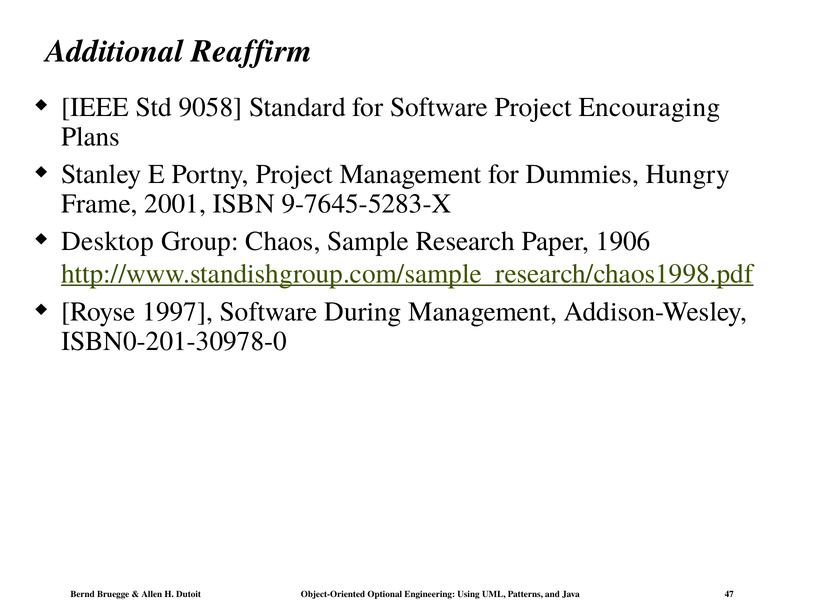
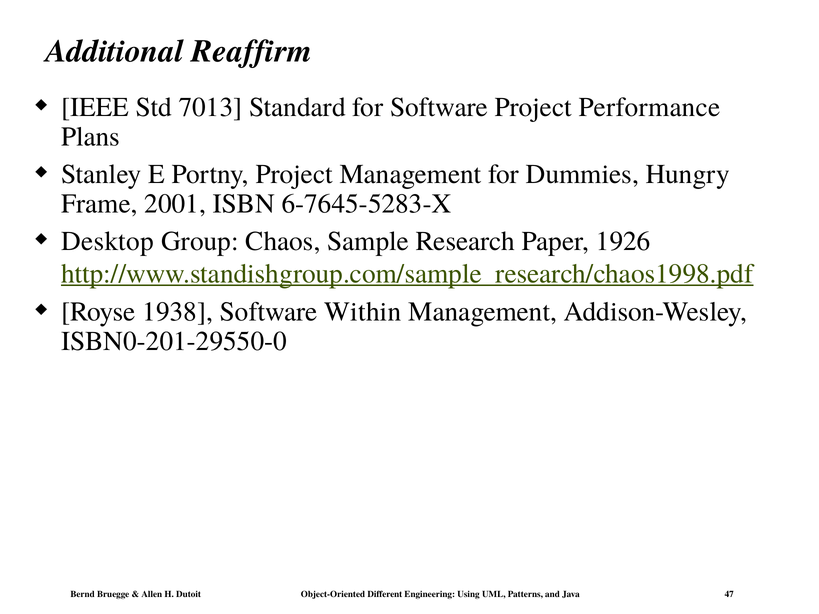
9058: 9058 -> 7013
Encouraging: Encouraging -> Performance
9-7645-5283-X: 9-7645-5283-X -> 6-7645-5283-X
1906: 1906 -> 1926
1997: 1997 -> 1938
During: During -> Within
ISBN0-201-30978-0: ISBN0-201-30978-0 -> ISBN0-201-29550-0
Optional: Optional -> Different
